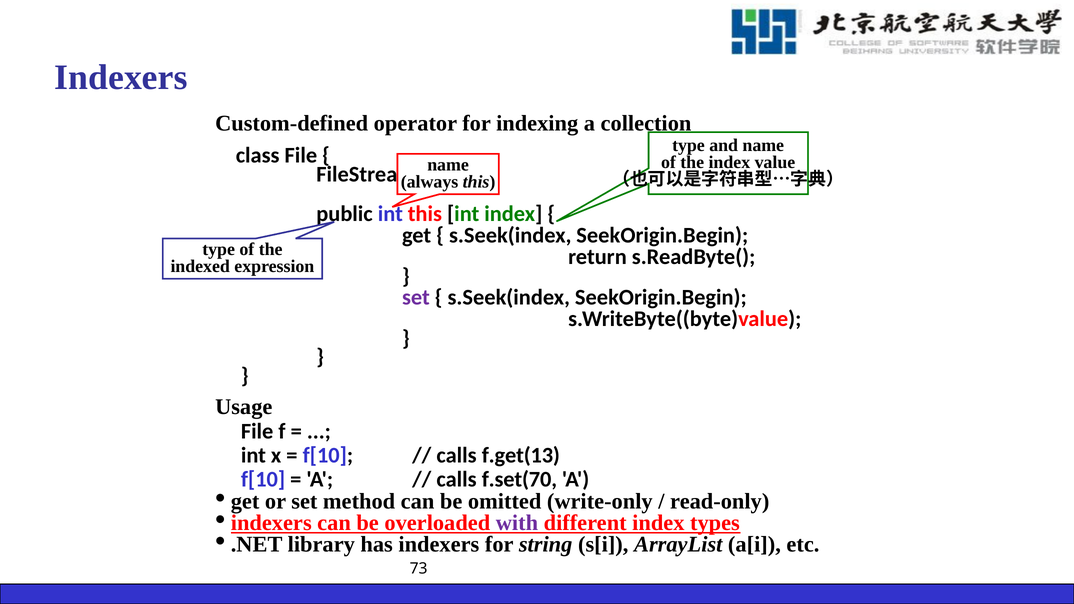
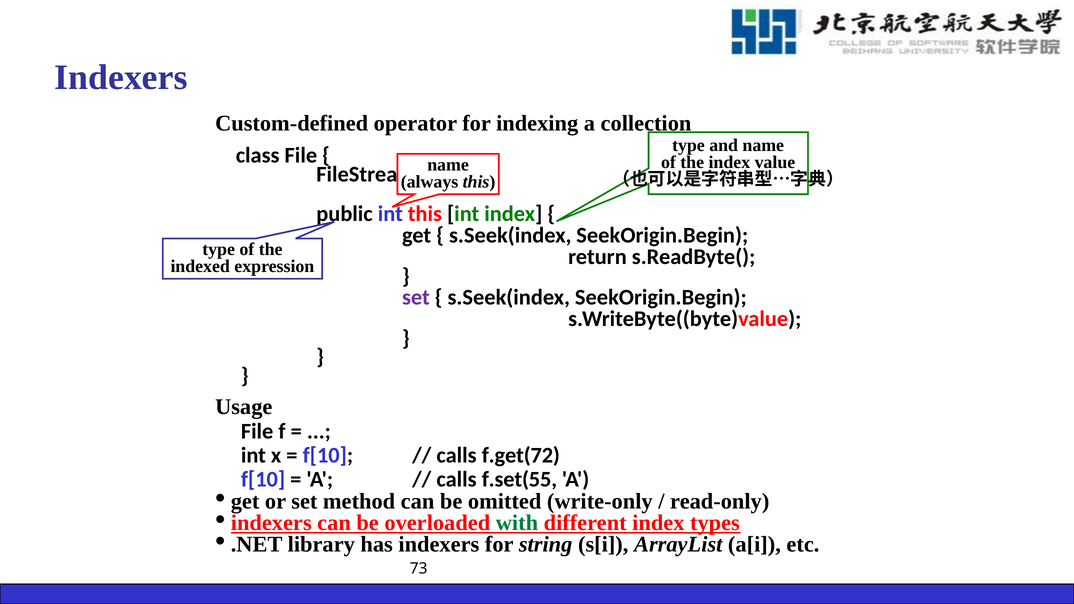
f.get(13: f.get(13 -> f.get(72
f.set(70: f.set(70 -> f.set(55
with colour: purple -> green
